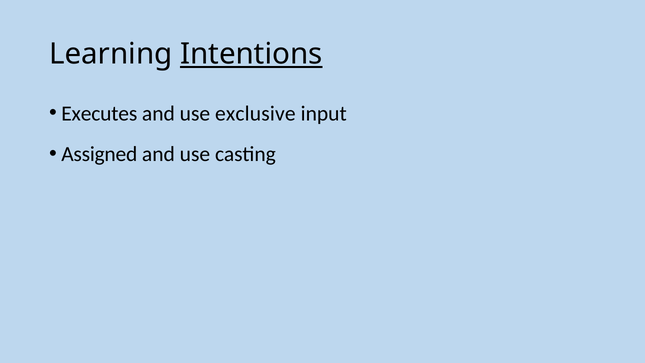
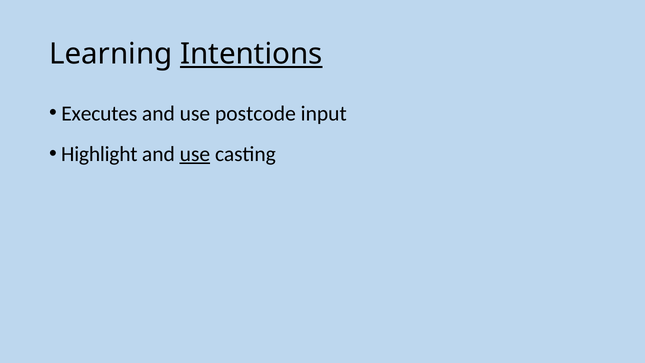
exclusive: exclusive -> postcode
Assigned: Assigned -> Highlight
use at (195, 154) underline: none -> present
